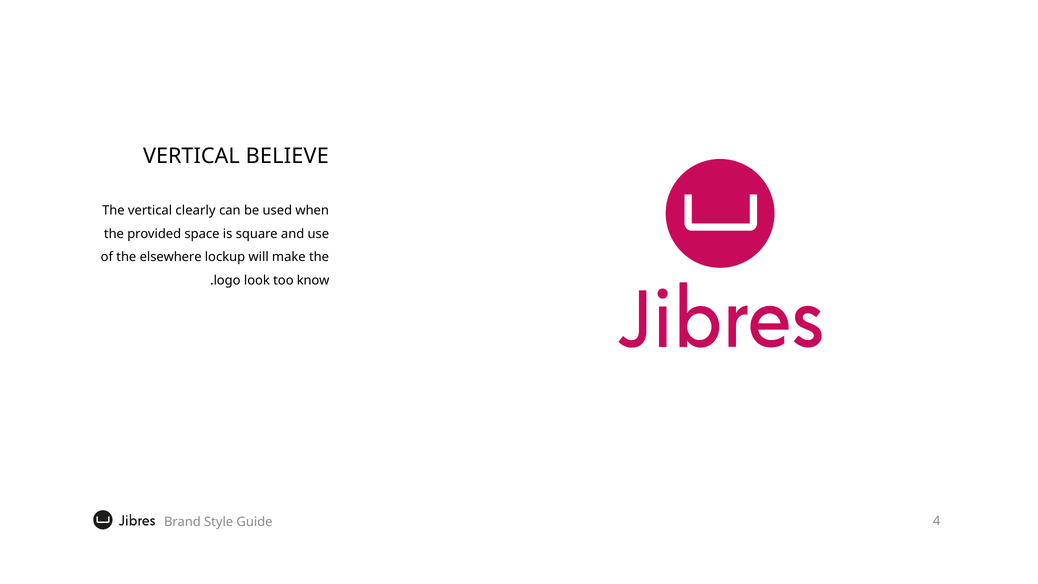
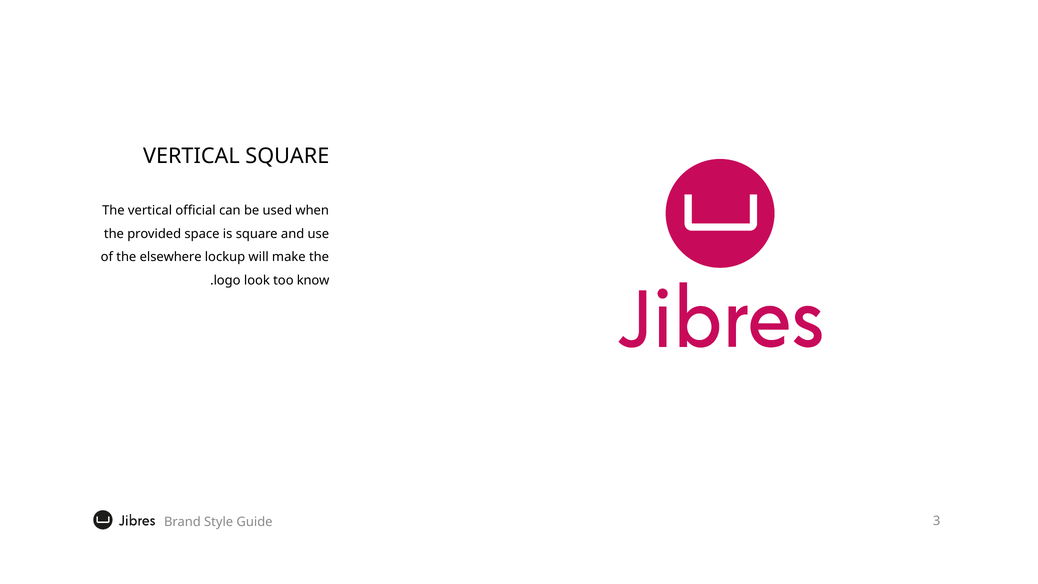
VERTICAL BELIEVE: BELIEVE -> SQUARE
clearly: clearly -> official
4: 4 -> 3
